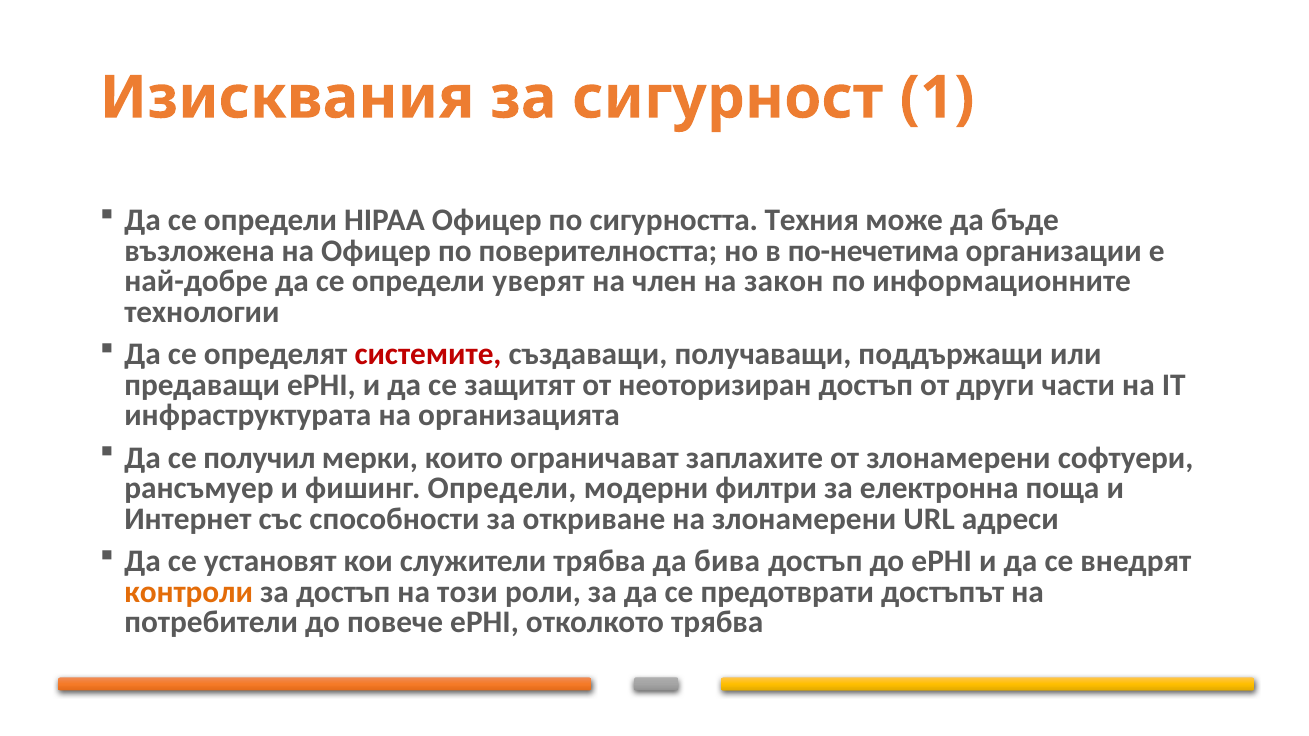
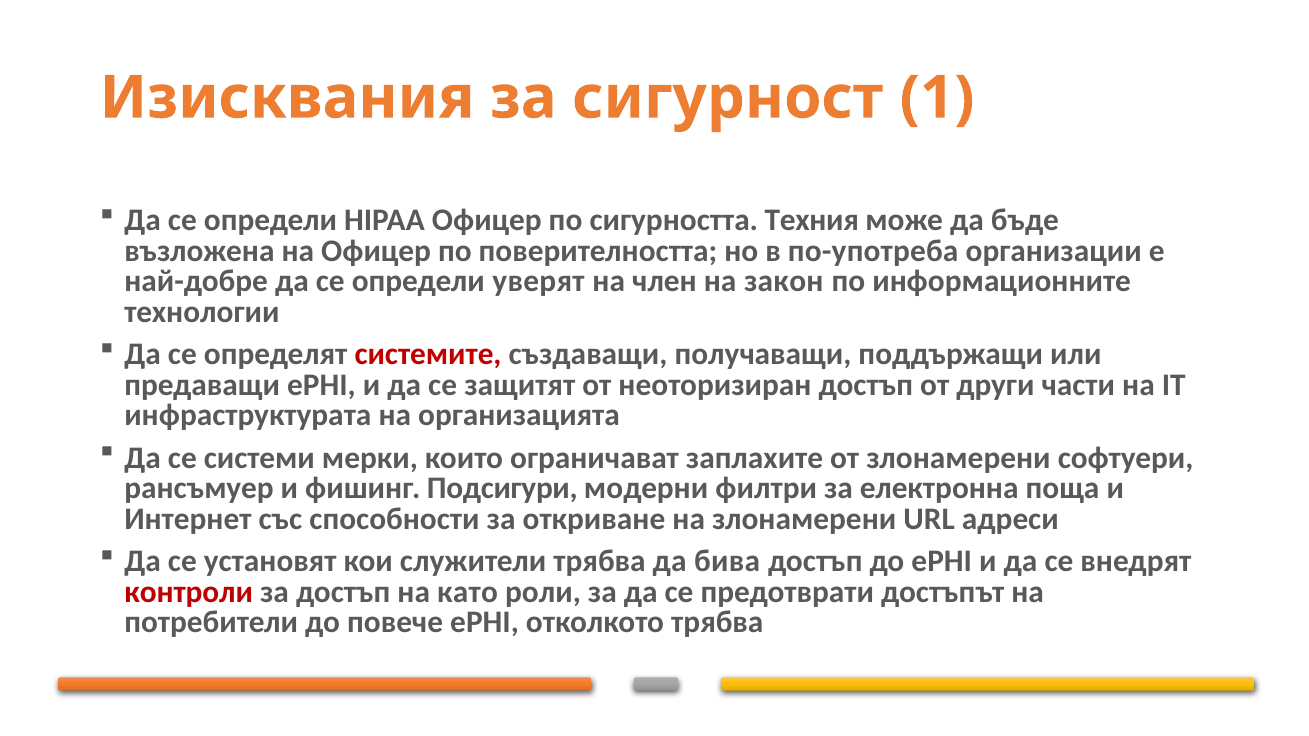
по-нечетима: по-нечетима -> по-употреба
получил: получил -> системи
фишинг Определи: Определи -> Подсигури
контроли colour: orange -> red
този: този -> като
